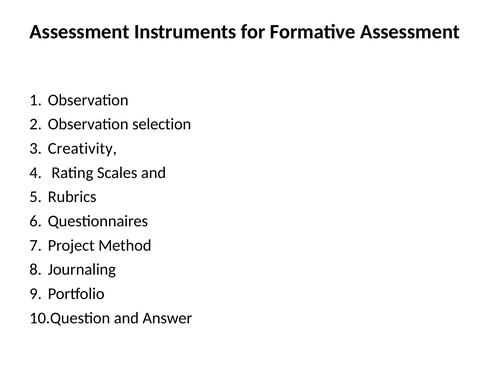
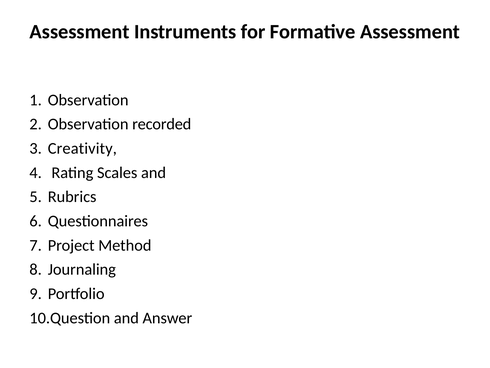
selection: selection -> recorded
